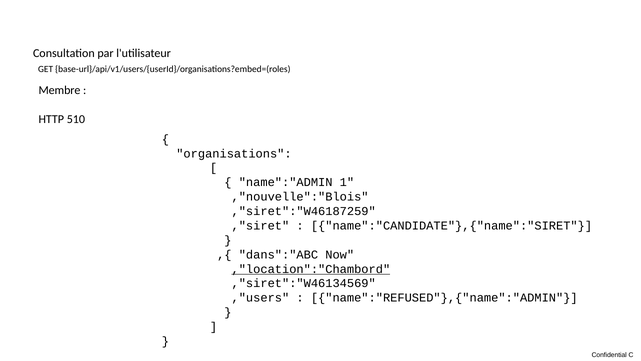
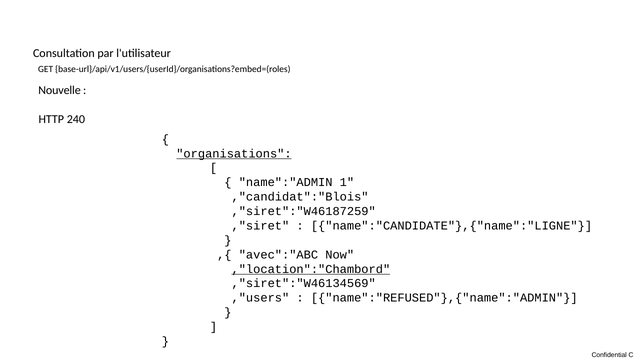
Membre: Membre -> Nouvelle
510: 510 -> 240
organisations underline: none -> present
,"nouvelle":"Blois: ,"nouvelle":"Blois -> ,"candidat":"Blois
name":"CANDIDATE"},{"name":"SIRET: name":"CANDIDATE"},{"name":"SIRET -> name":"CANDIDATE"},{"name":"LIGNE
dans":"ABC: dans":"ABC -> avec":"ABC
